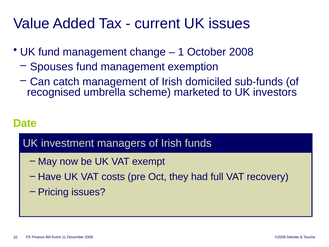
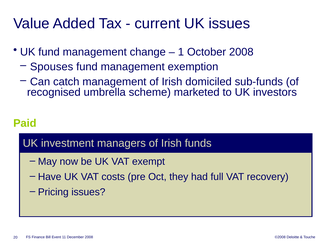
Date: Date -> Paid
